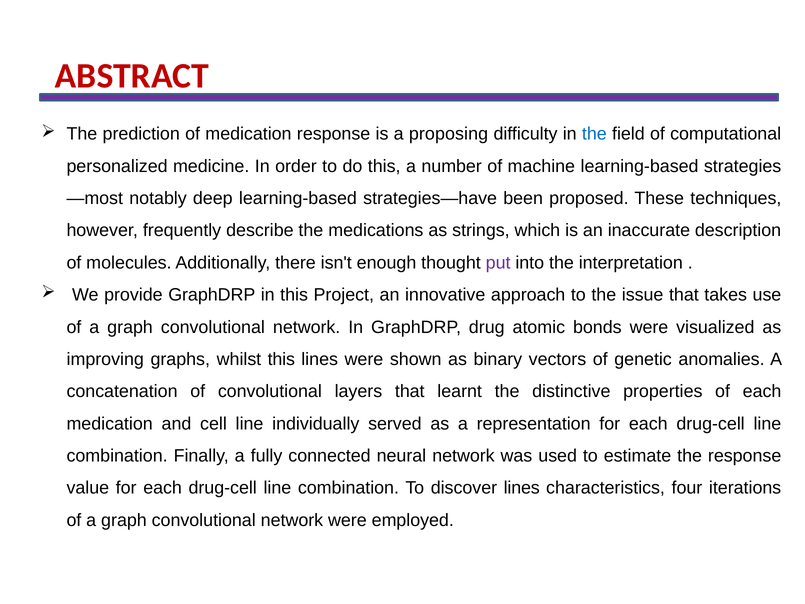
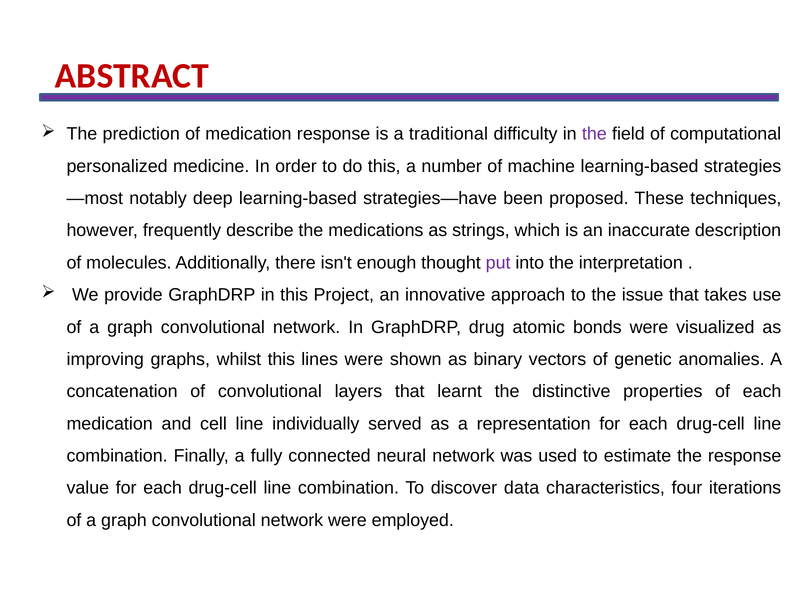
proposing: proposing -> traditional
the at (594, 134) colour: blue -> purple
discover lines: lines -> data
